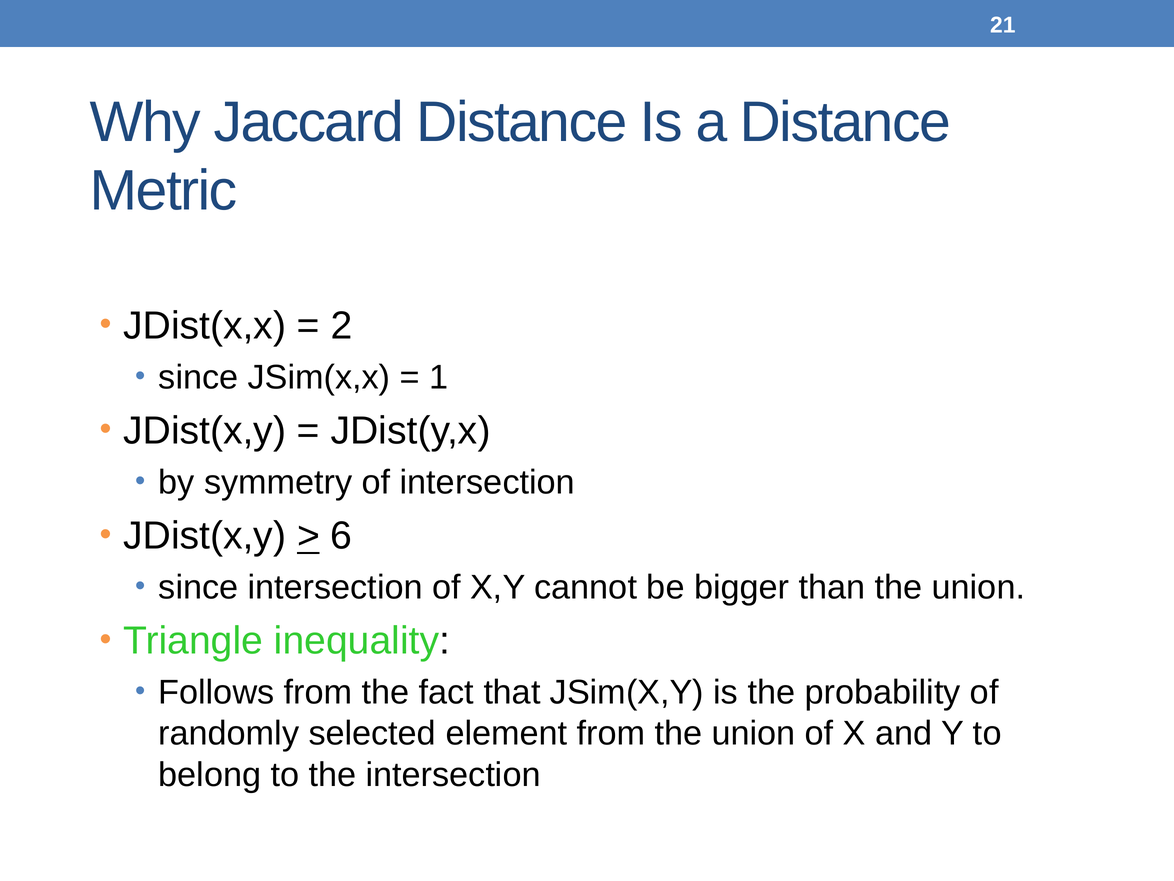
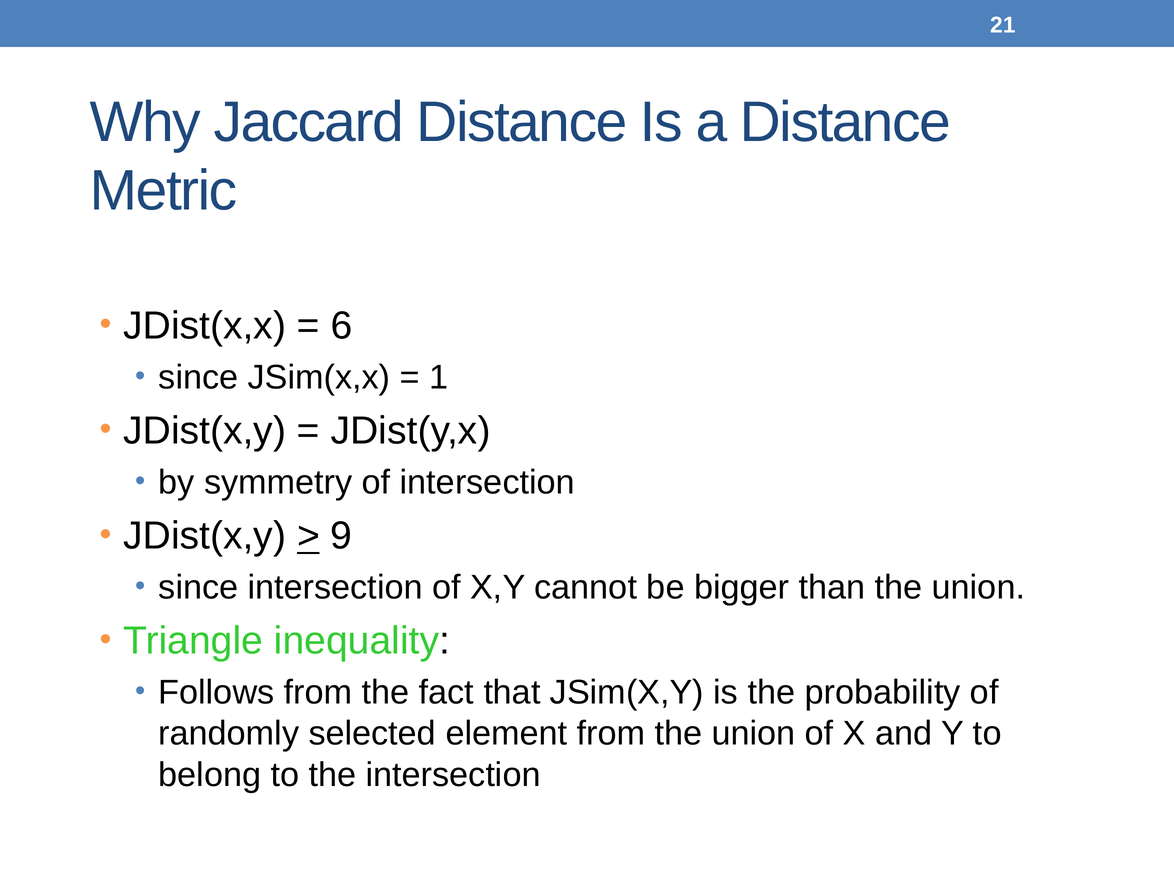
2: 2 -> 6
6: 6 -> 9
